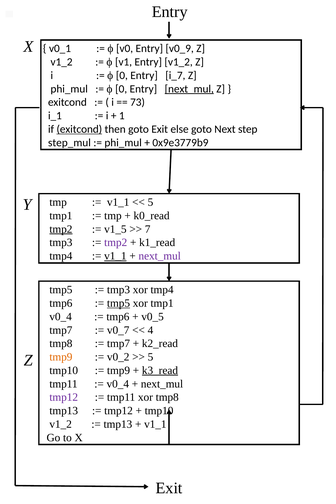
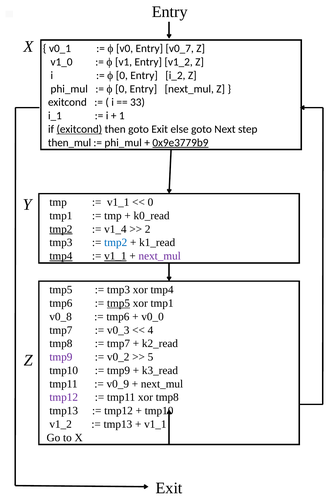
v0_9: v0_9 -> v0_7
v1_2 at (62, 62): v1_2 -> v1_0
i_7: i_7 -> i_2
next_mul at (189, 89) underline: present -> none
73: 73 -> 33
step_mul: step_mul -> then_mul
0x9e3779b9 underline: none -> present
5 at (150, 202): 5 -> 0
v1_5: v1_5 -> v1_4
7: 7 -> 2
tmp2 at (116, 243) colour: purple -> blue
tmp4 at (61, 256) underline: none -> present
v0_4 at (61, 317): v0_4 -> v0_8
v0_5: v0_5 -> v0_0
v0_7: v0_7 -> v0_3
tmp9 at (61, 357) colour: orange -> purple
k3_read underline: present -> none
v0_4 at (118, 384): v0_4 -> v0_9
